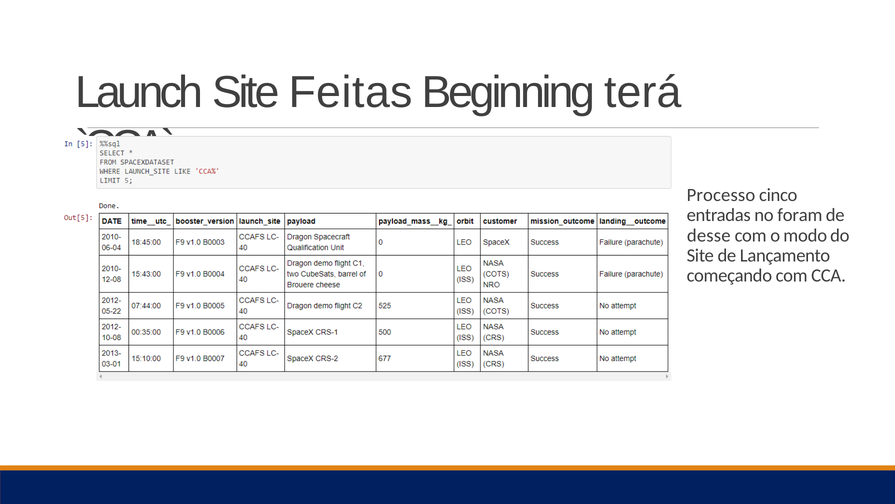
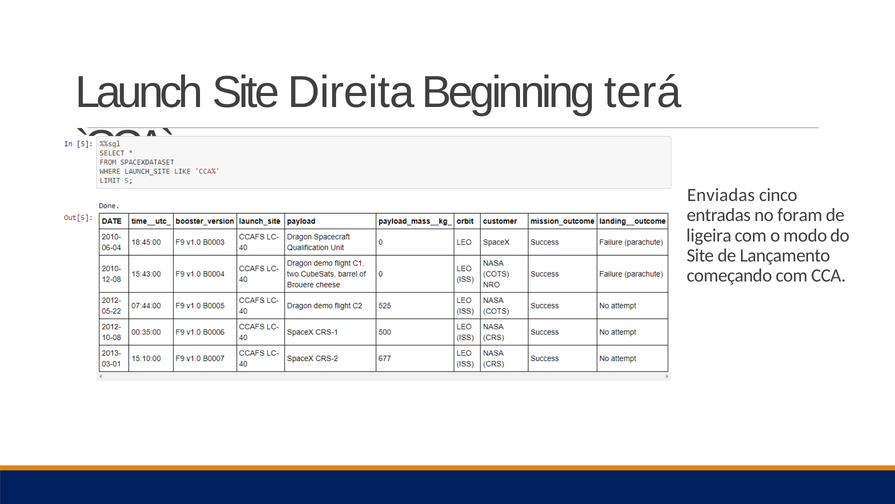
Feitas: Feitas -> Direita
Processo: Processo -> Enviadas
desse: desse -> ligeira
